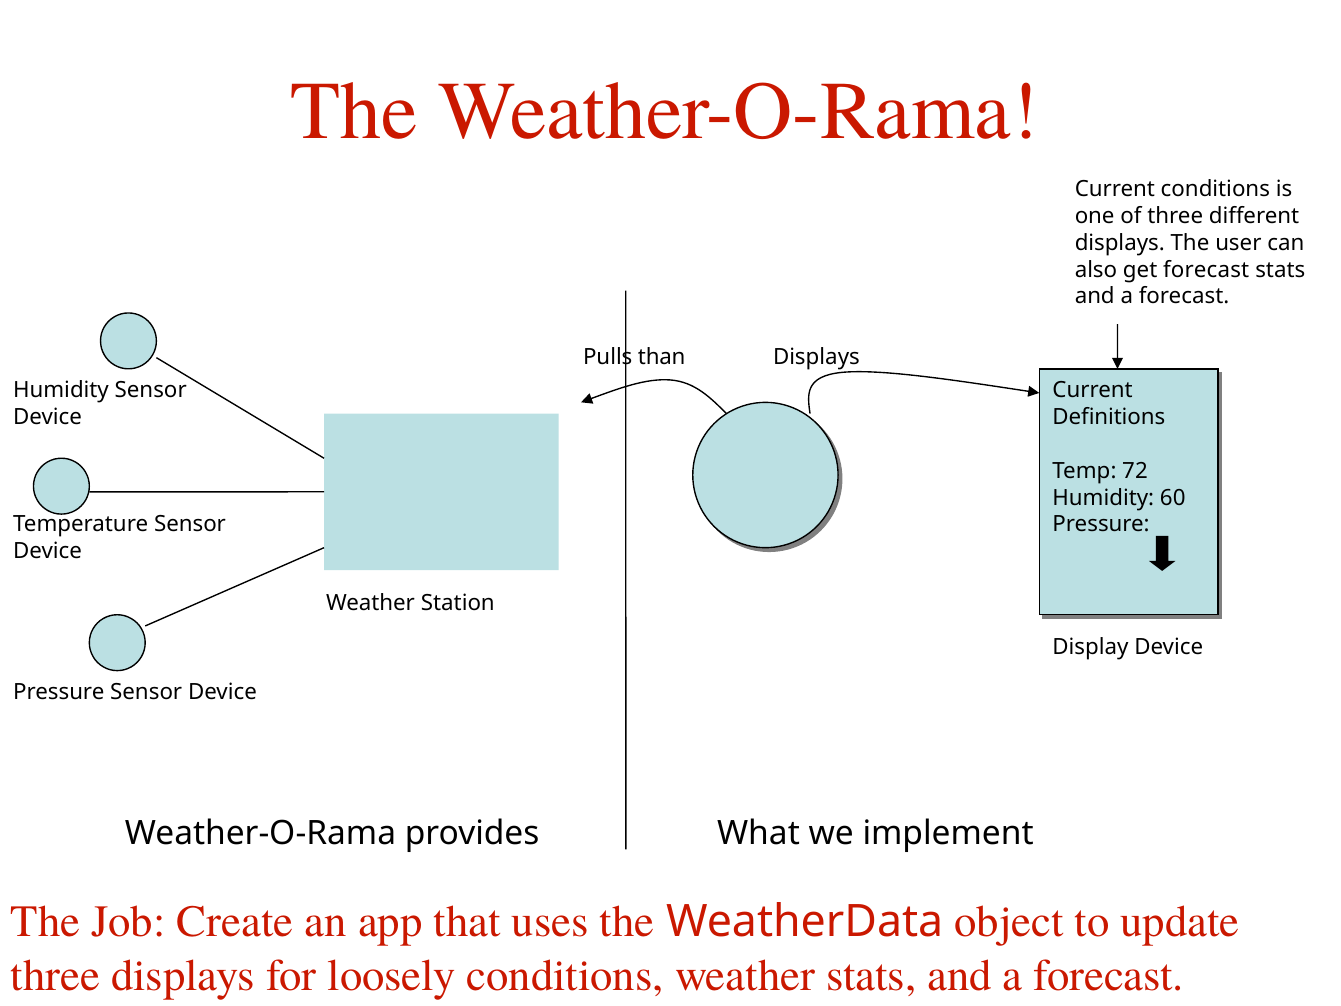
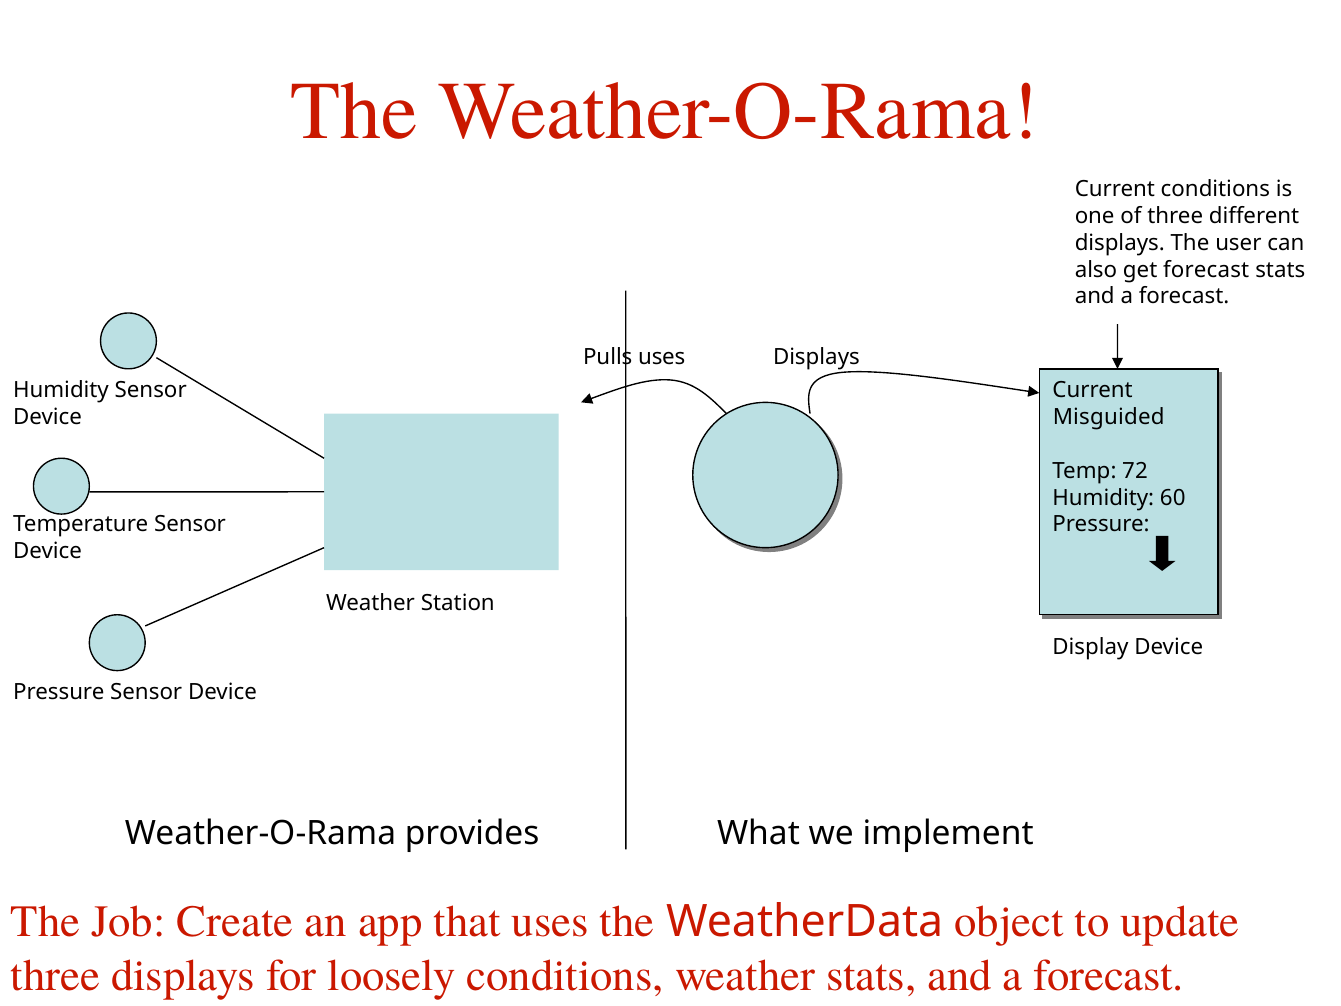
Pulls than: than -> uses
Definitions: Definitions -> Misguided
